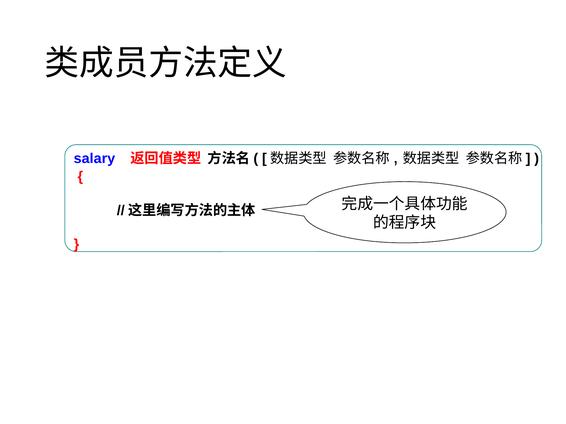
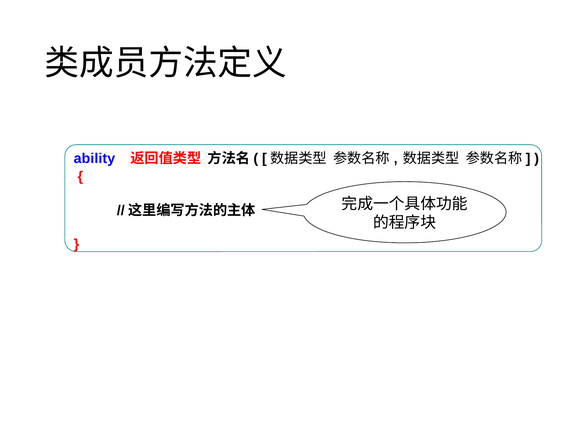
salary: salary -> ability
